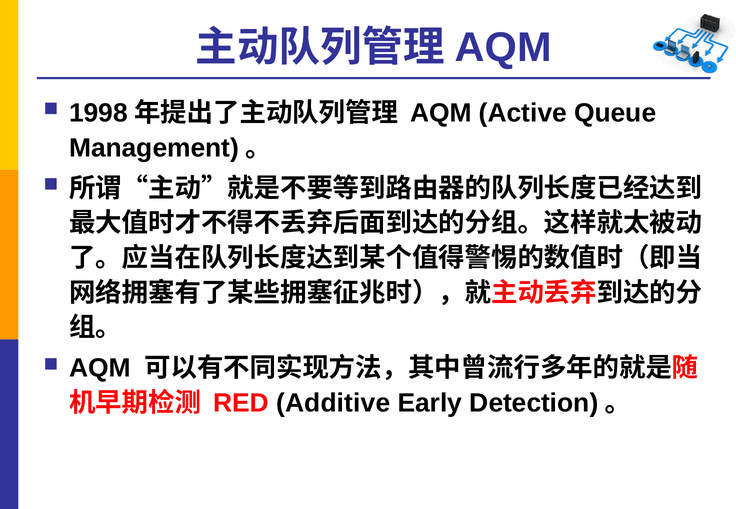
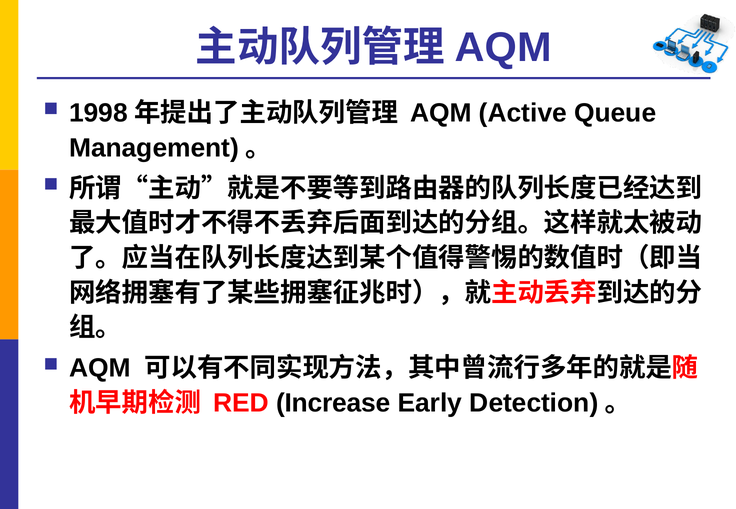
Additive: Additive -> Increase
